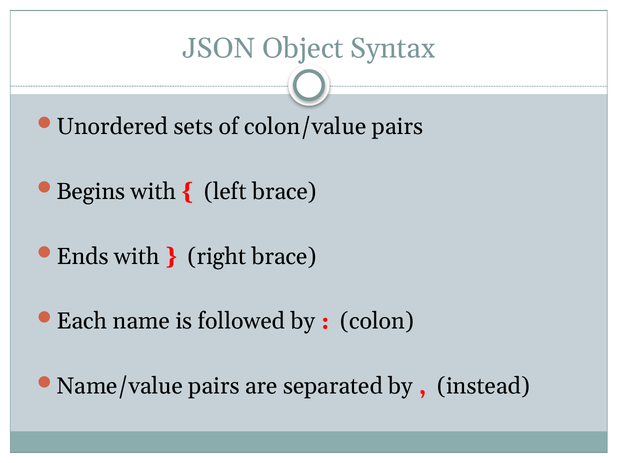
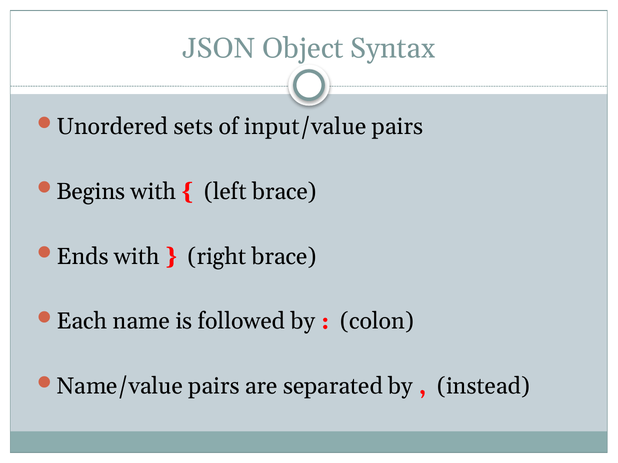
colon/value: colon/value -> input/value
